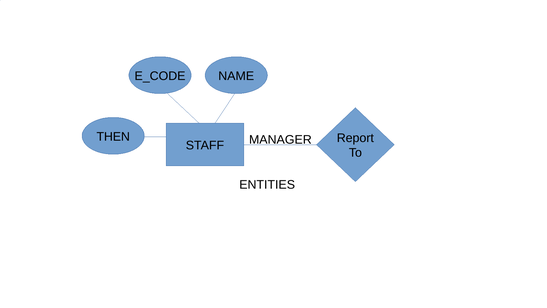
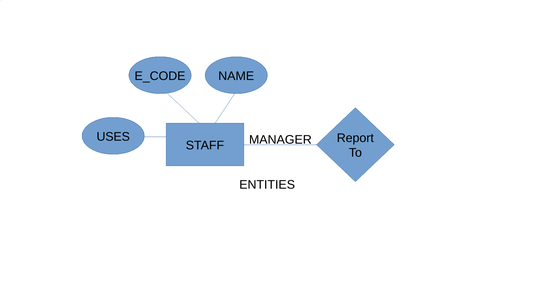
THEN: THEN -> USES
